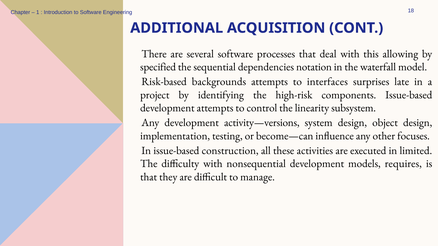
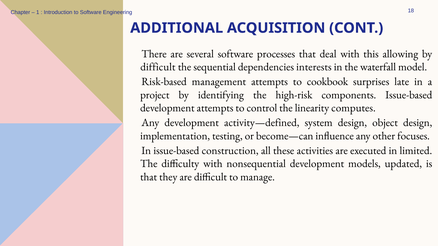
specified at (158, 67): specified -> difficult
notation: notation -> interests
backgrounds: backgrounds -> management
interfaces: interfaces -> cookbook
subsystem: subsystem -> computes
activity—versions: activity—versions -> activity—defined
requires: requires -> updated
